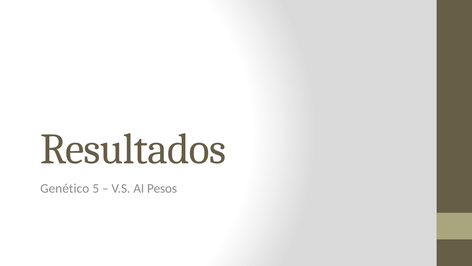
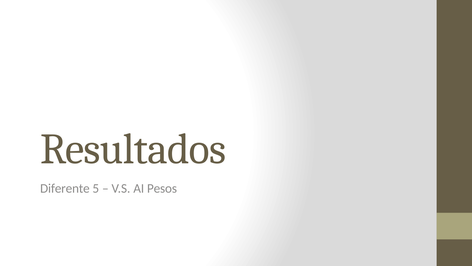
Genético: Genético -> Diferente
